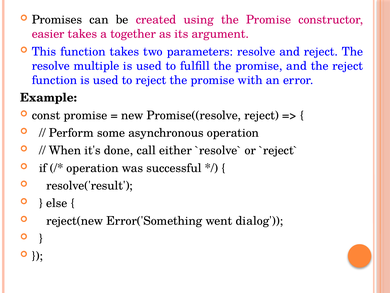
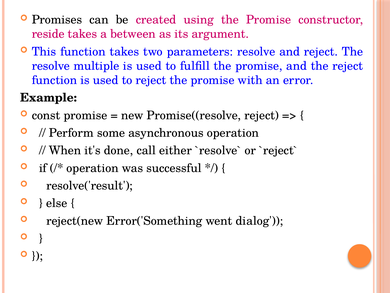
easier: easier -> reside
together: together -> between
